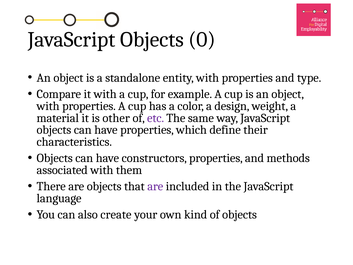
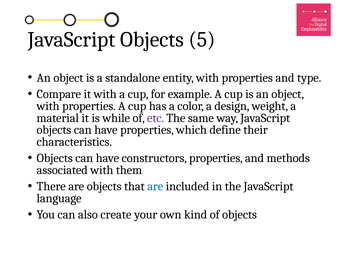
0: 0 -> 5
other: other -> while
are at (155, 186) colour: purple -> blue
